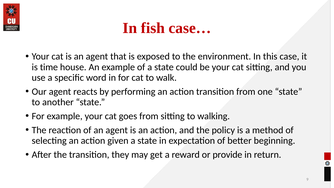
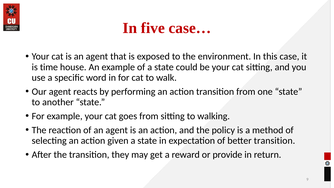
fish: fish -> five
better beginning: beginning -> transition
